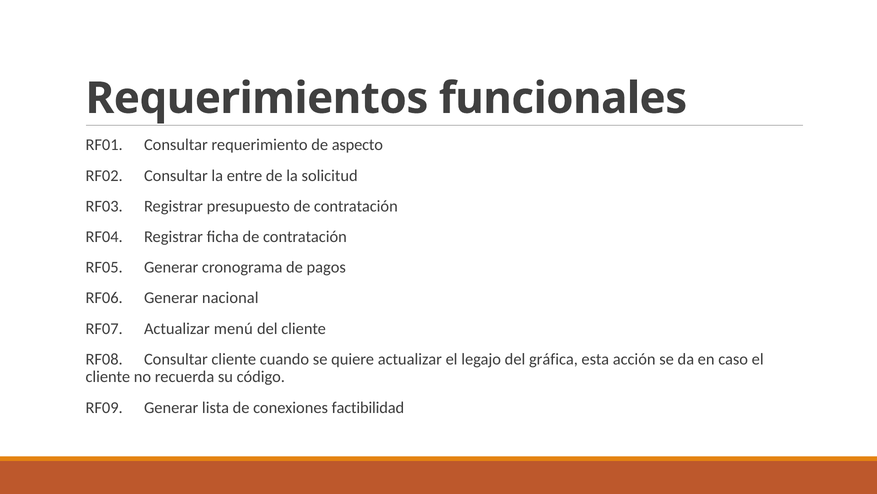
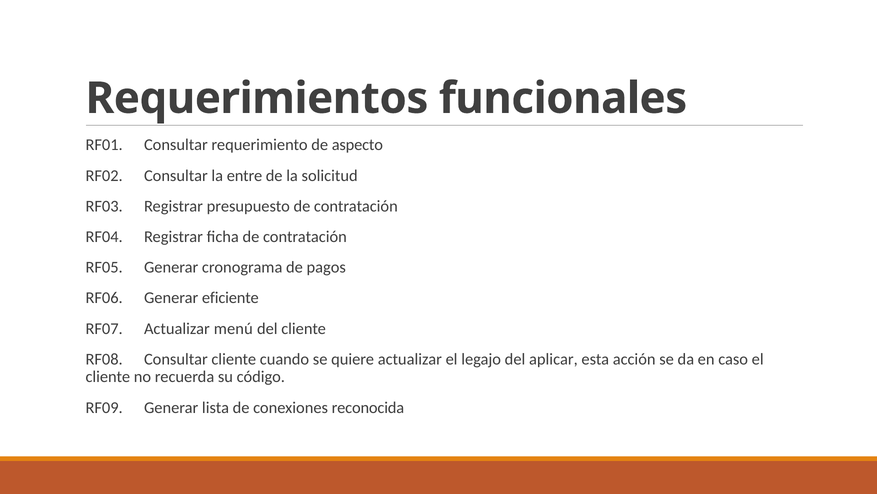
nacional: nacional -> eficiente
gráfica: gráfica -> aplicar
factibilidad: factibilidad -> reconocida
